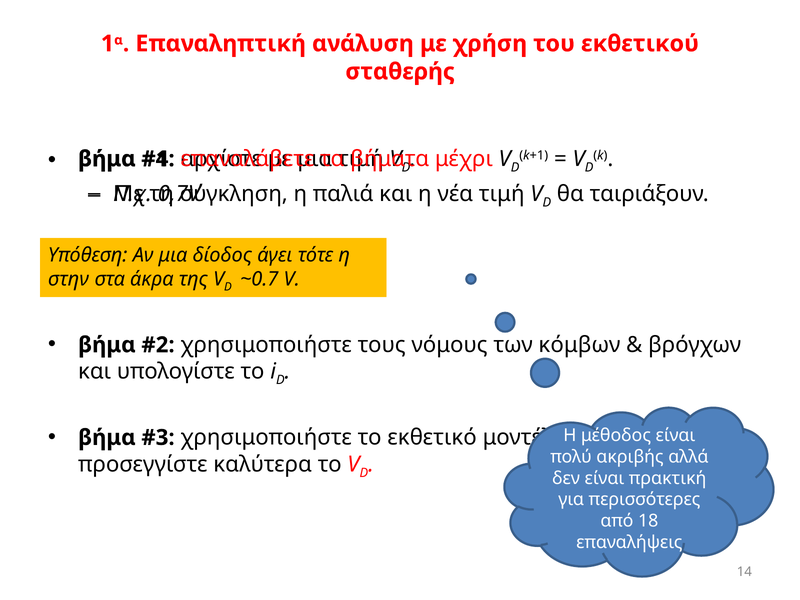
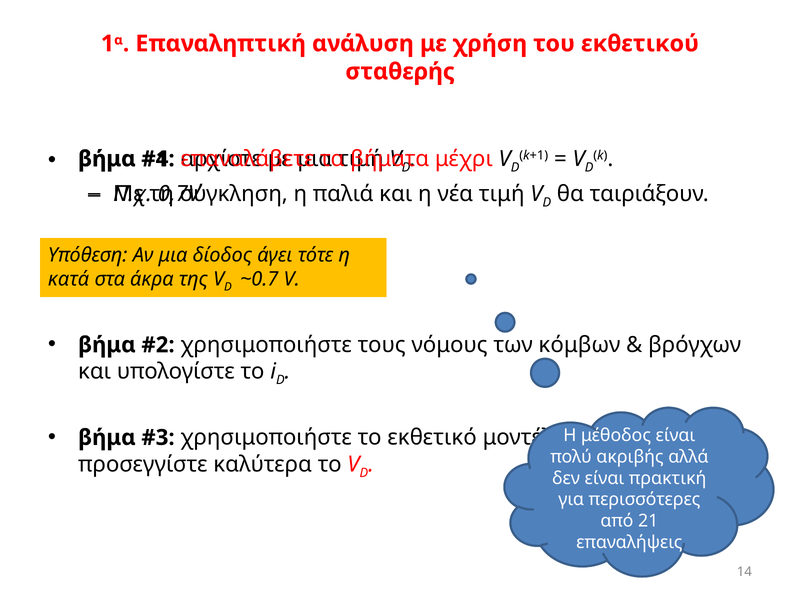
στην: στην -> κατά
18: 18 -> 21
